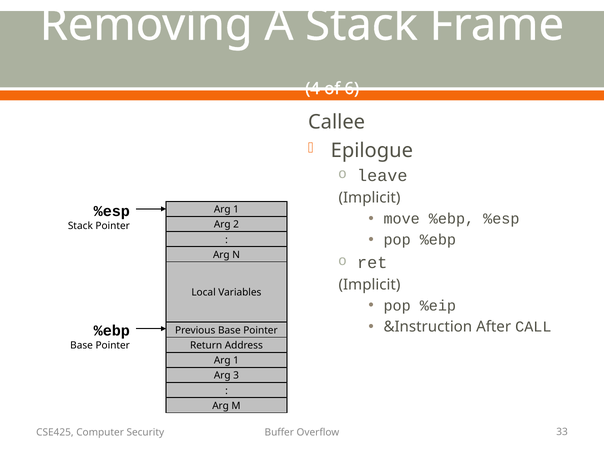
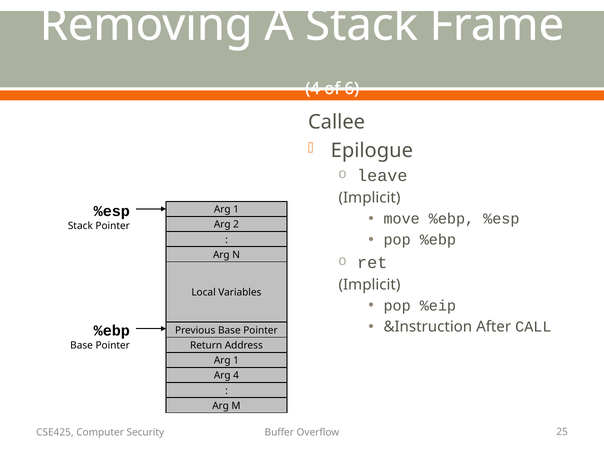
Arg 3: 3 -> 4
33: 33 -> 25
